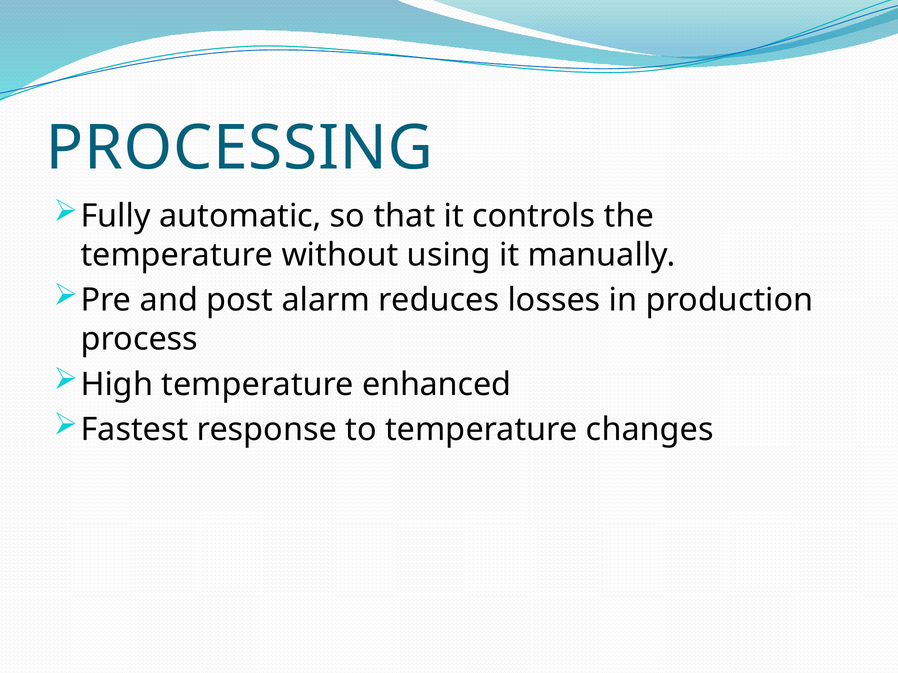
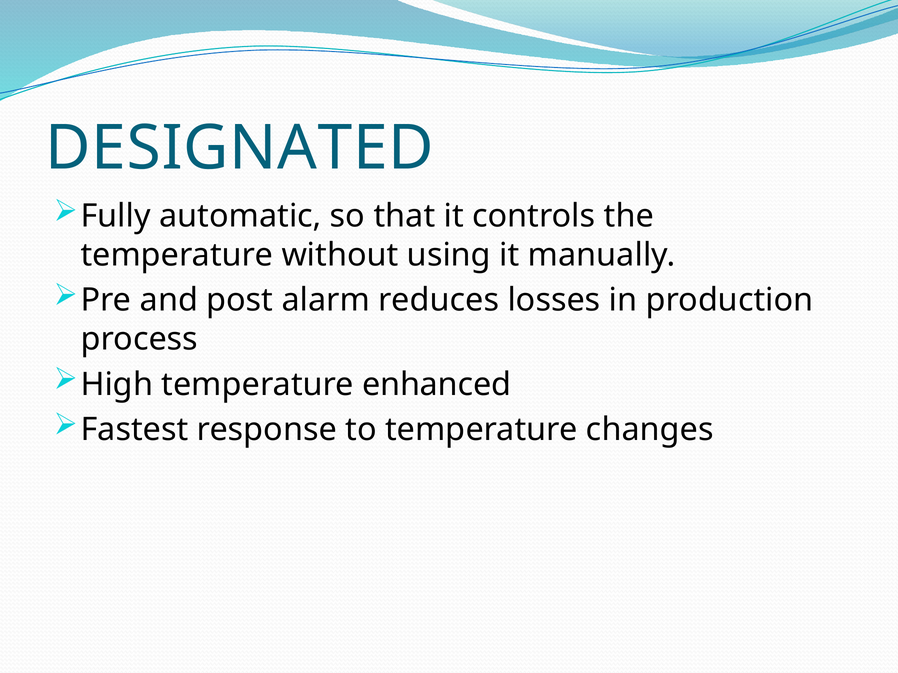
PROCESSING: PROCESSING -> DESIGNATED
